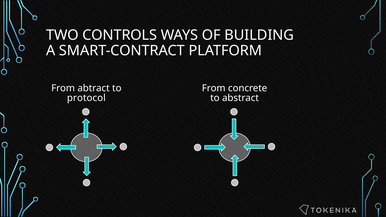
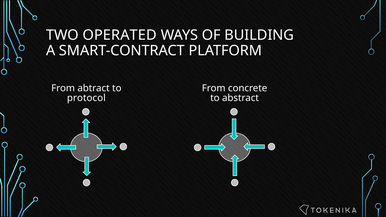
CONTROLS: CONTROLS -> OPERATED
